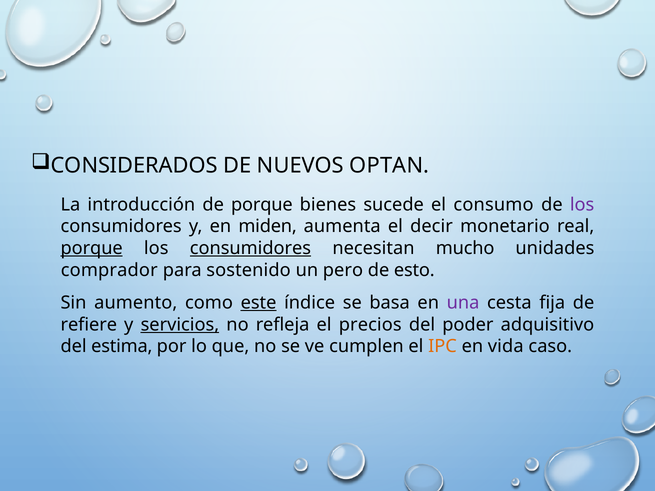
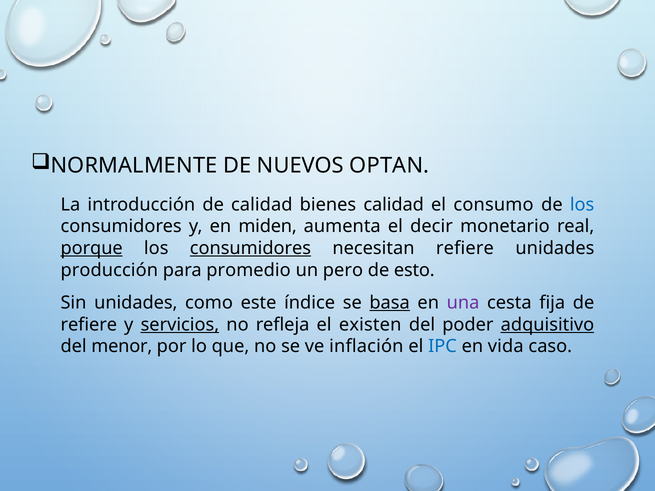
CONSIDERADOS: CONSIDERADOS -> NORMALMENTE
de porque: porque -> calidad
bienes sucede: sucede -> calidad
los at (582, 205) colour: purple -> blue
necesitan mucho: mucho -> refiere
comprador: comprador -> producción
sostenido: sostenido -> promedio
Sin aumento: aumento -> unidades
este underline: present -> none
basa underline: none -> present
precios: precios -> existen
adquisitivo underline: none -> present
estima: estima -> menor
cumplen: cumplen -> inflación
IPC colour: orange -> blue
